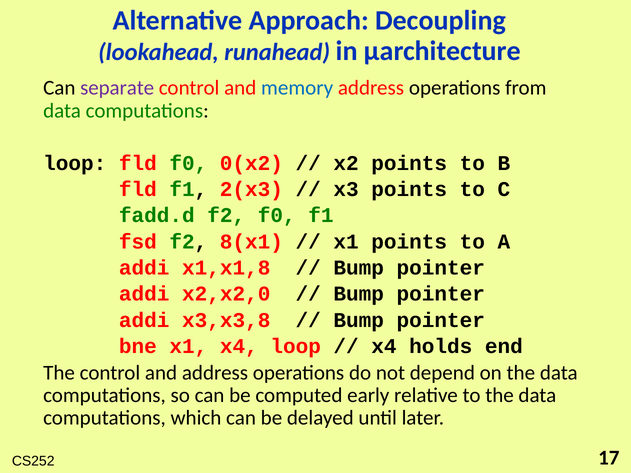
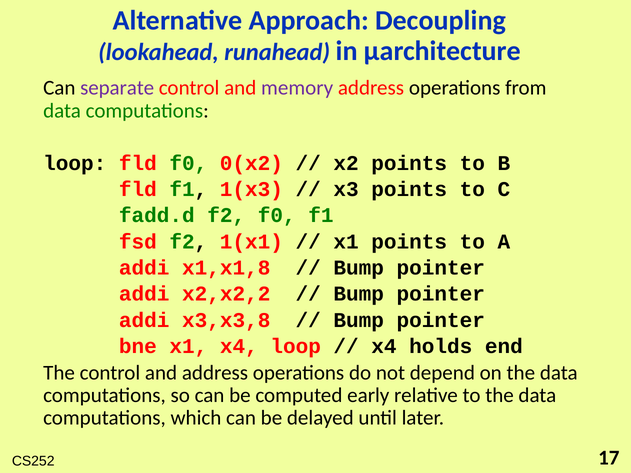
memory colour: blue -> purple
2(x3: 2(x3 -> 1(x3
8(x1: 8(x1 -> 1(x1
x2,x2,0: x2,x2,0 -> x2,x2,2
